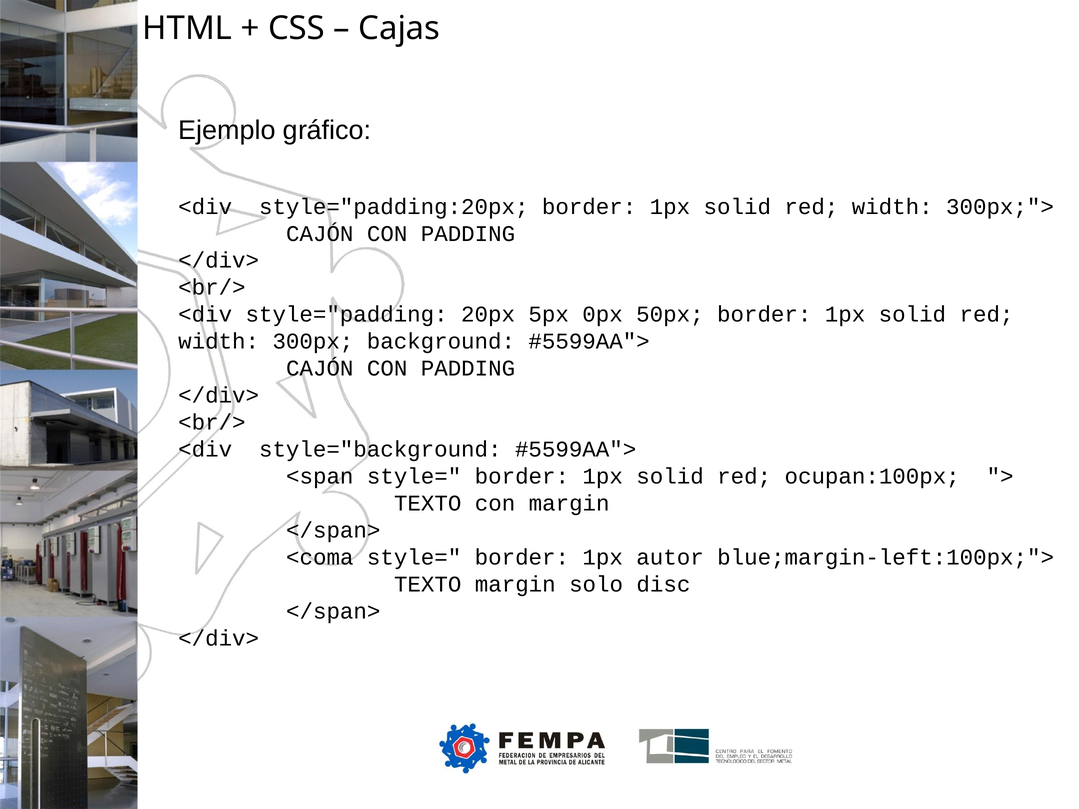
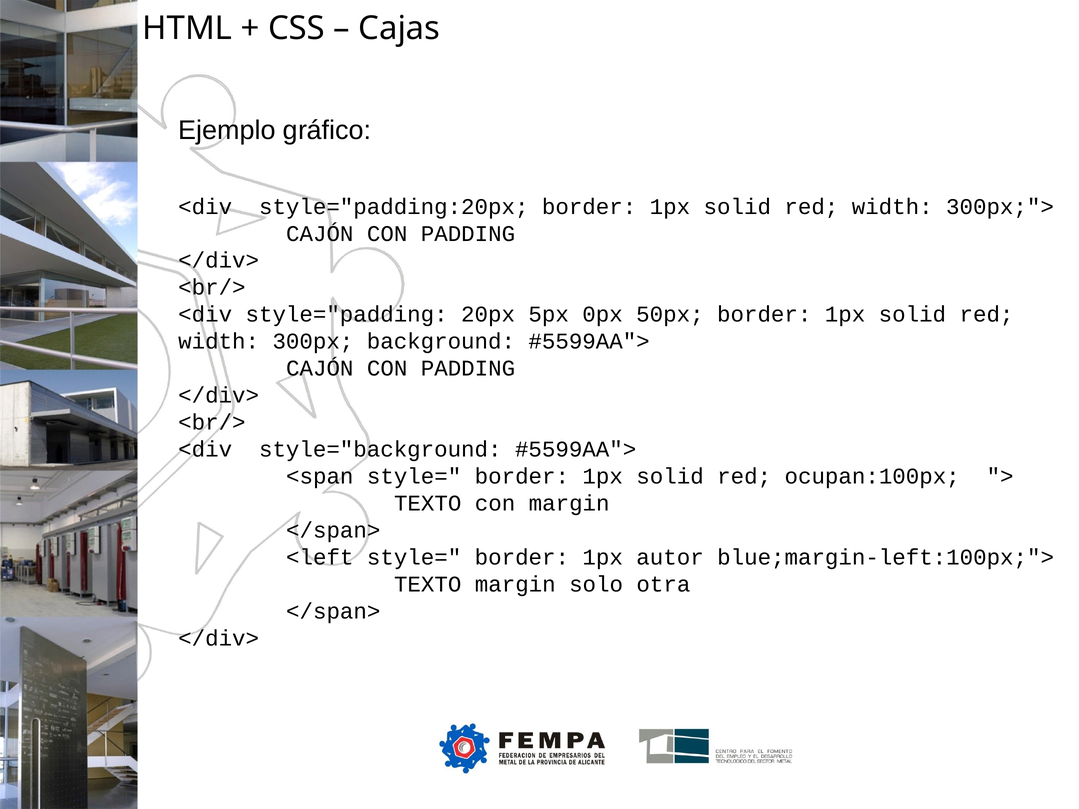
<coma: <coma -> <left
disc: disc -> otra
